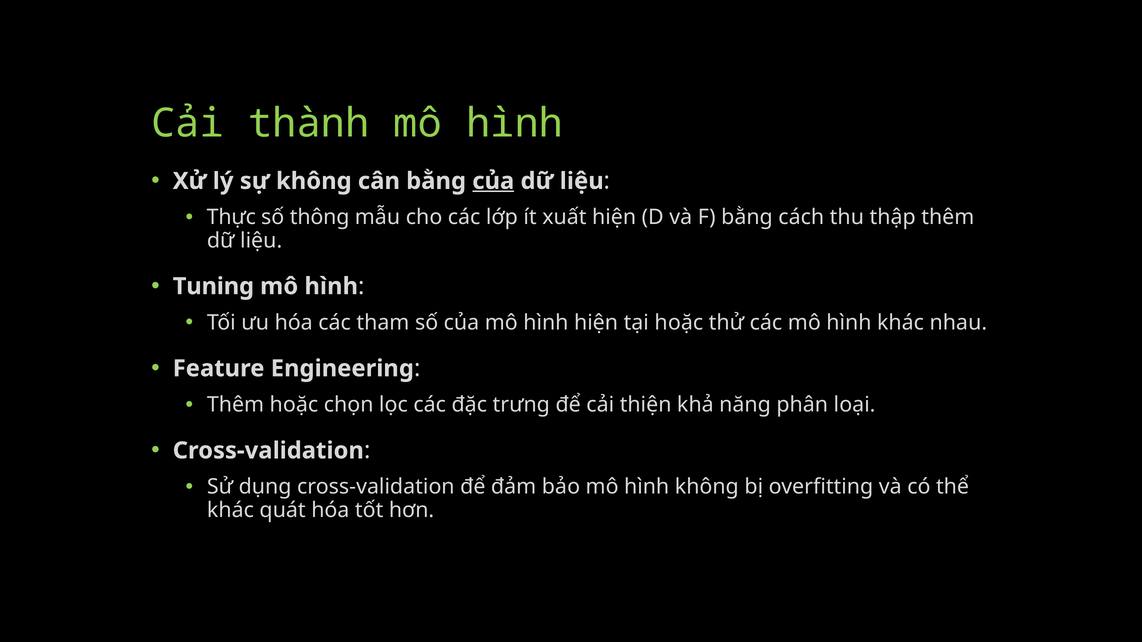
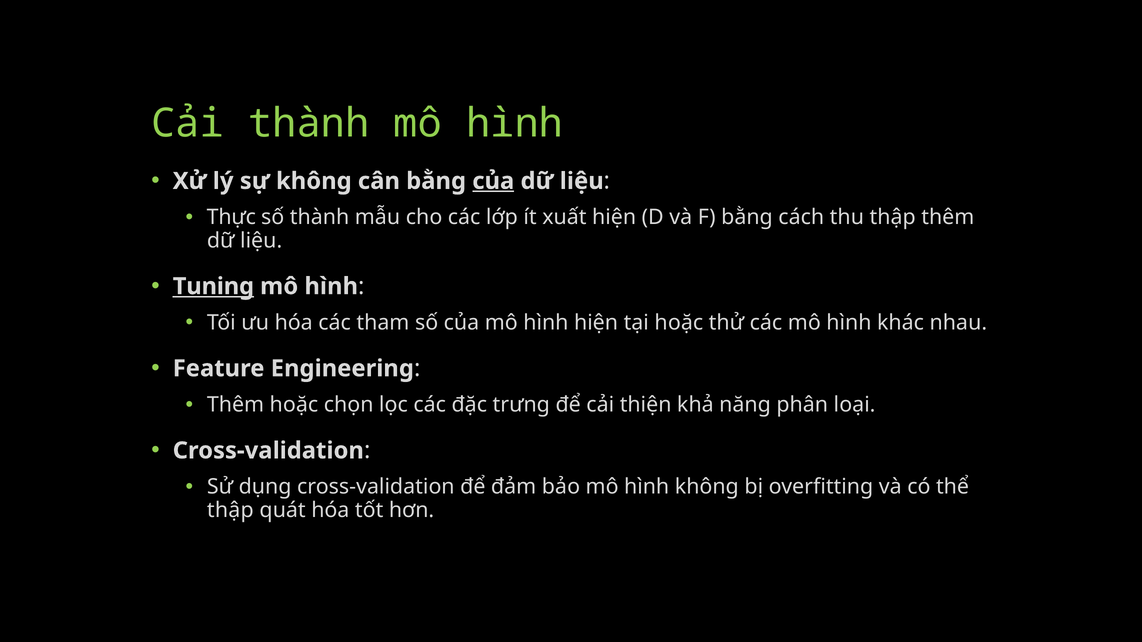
số thông: thông -> thành
Tuning underline: none -> present
khác at (230, 510): khác -> thập
